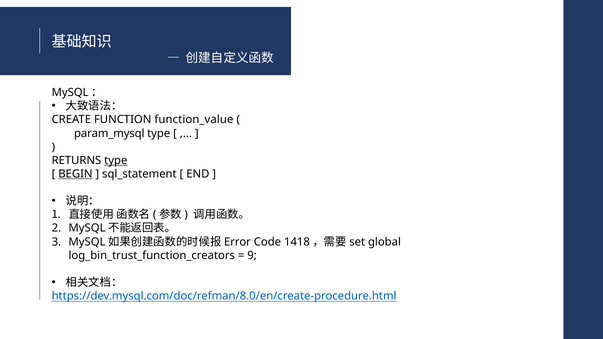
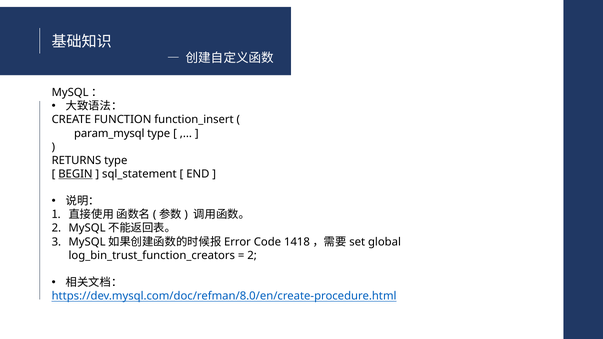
function_value: function_value -> function_insert
type at (116, 161) underline: present -> none
9 at (252, 256): 9 -> 2
